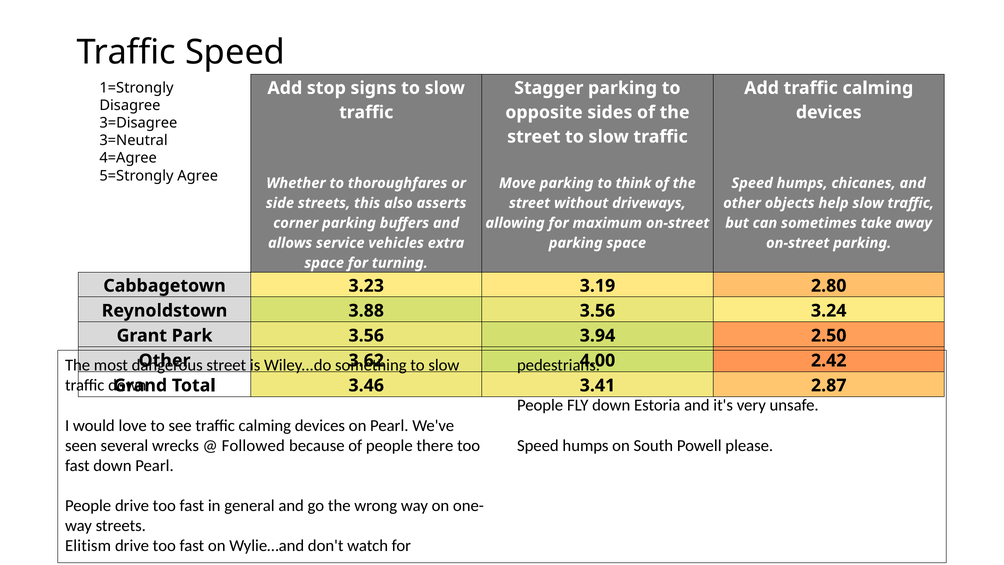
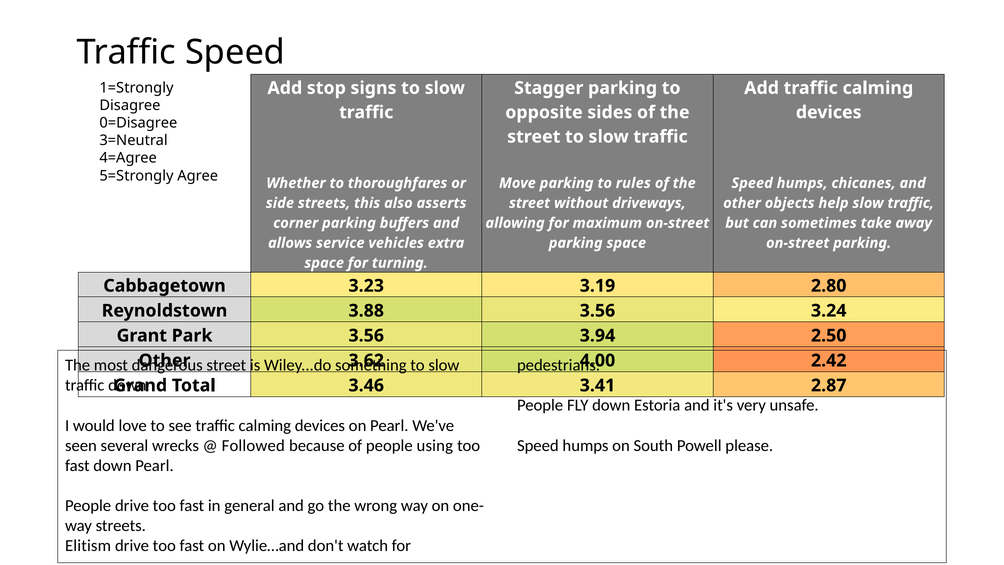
3=Disagree: 3=Disagree -> 0=Disagree
think: think -> rules
there: there -> using
